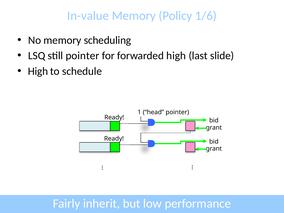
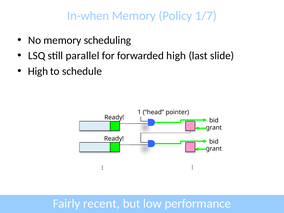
In-value: In-value -> In-when
1/6: 1/6 -> 1/7
still pointer: pointer -> parallel
inherit: inherit -> recent
